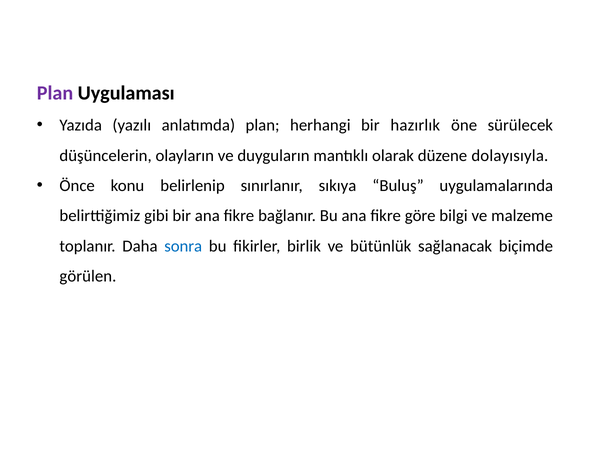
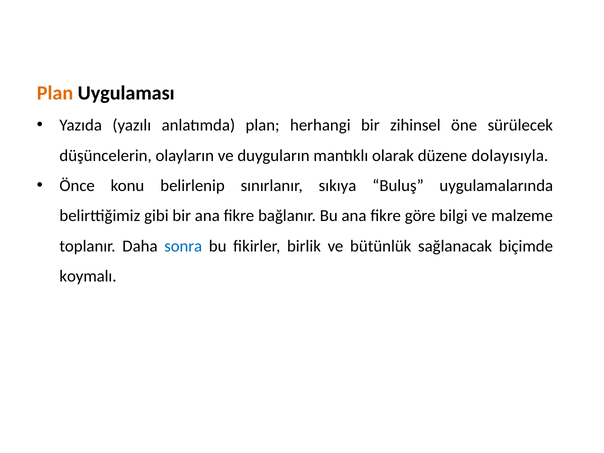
Plan at (55, 93) colour: purple -> orange
hazırlık: hazırlık -> zihinsel
görülen: görülen -> koymalı
